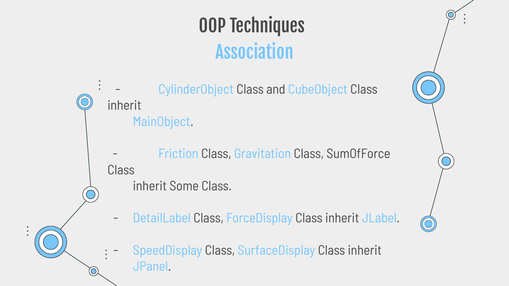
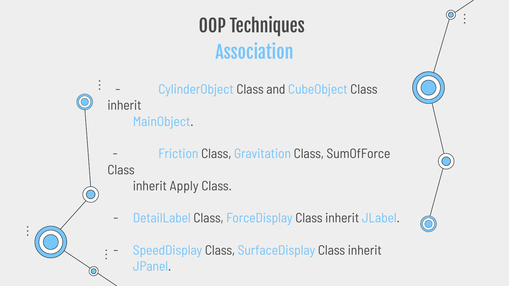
Some: Some -> Apply
